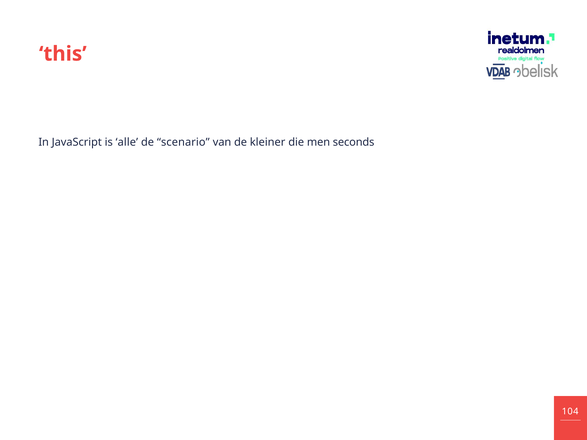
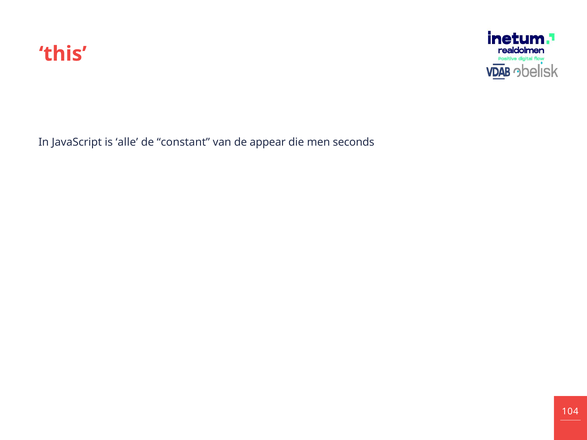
scenario: scenario -> constant
kleiner: kleiner -> appear
